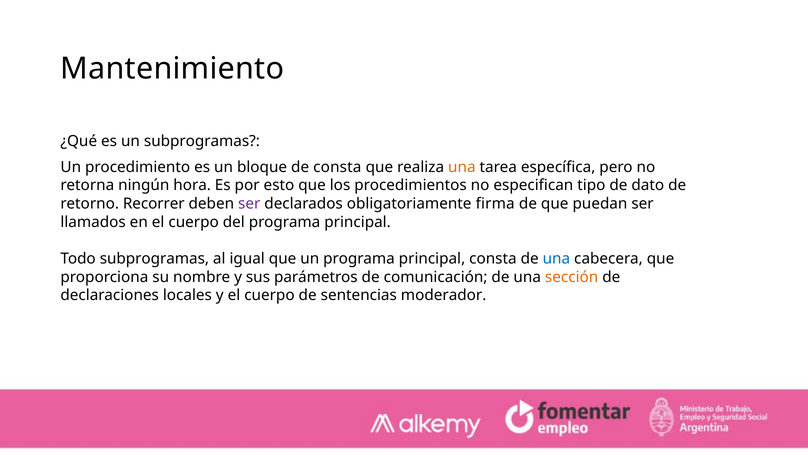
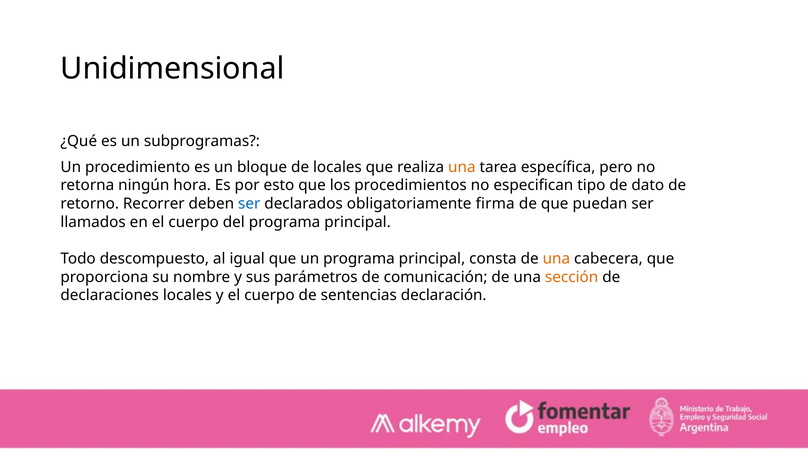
Mantenimiento: Mantenimiento -> Unidimensional
de consta: consta -> locales
ser at (249, 204) colour: purple -> blue
Todo subprogramas: subprogramas -> descompuesto
una at (556, 259) colour: blue -> orange
moderador: moderador -> declaración
